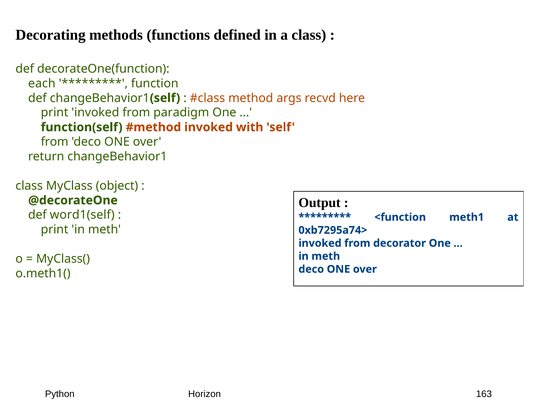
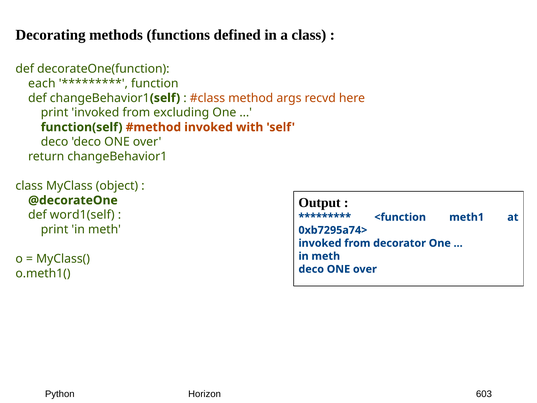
paradigm: paradigm -> excluding
from at (55, 142): from -> deco
163: 163 -> 603
